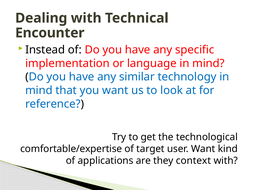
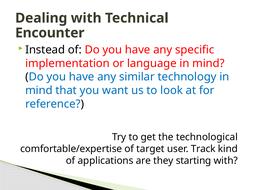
user Want: Want -> Track
context: context -> starting
